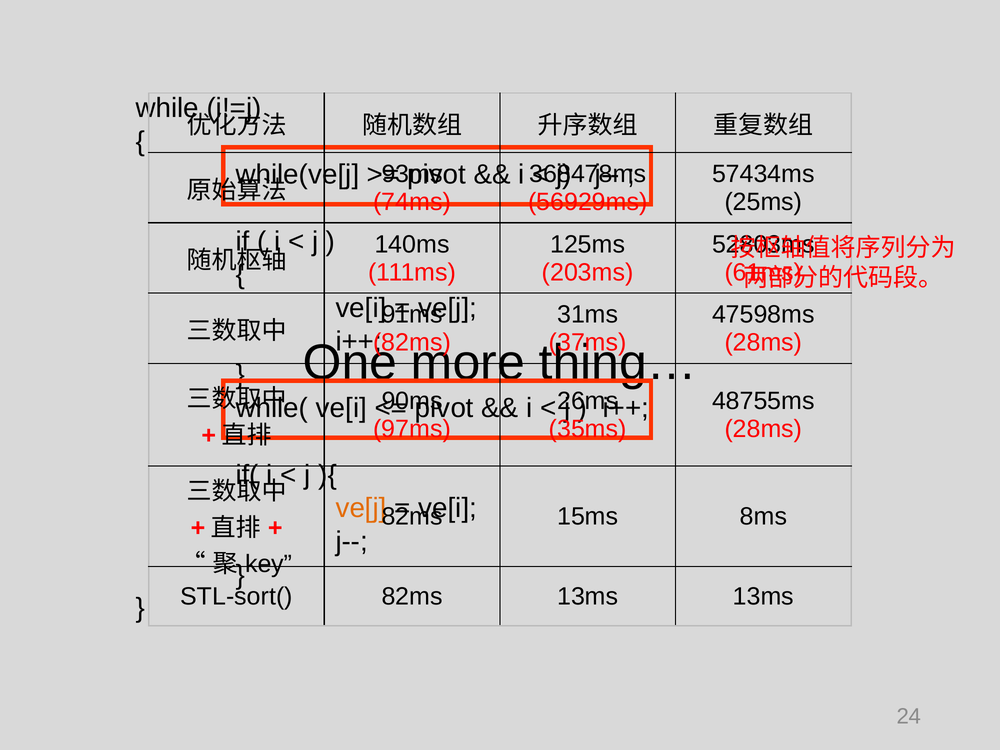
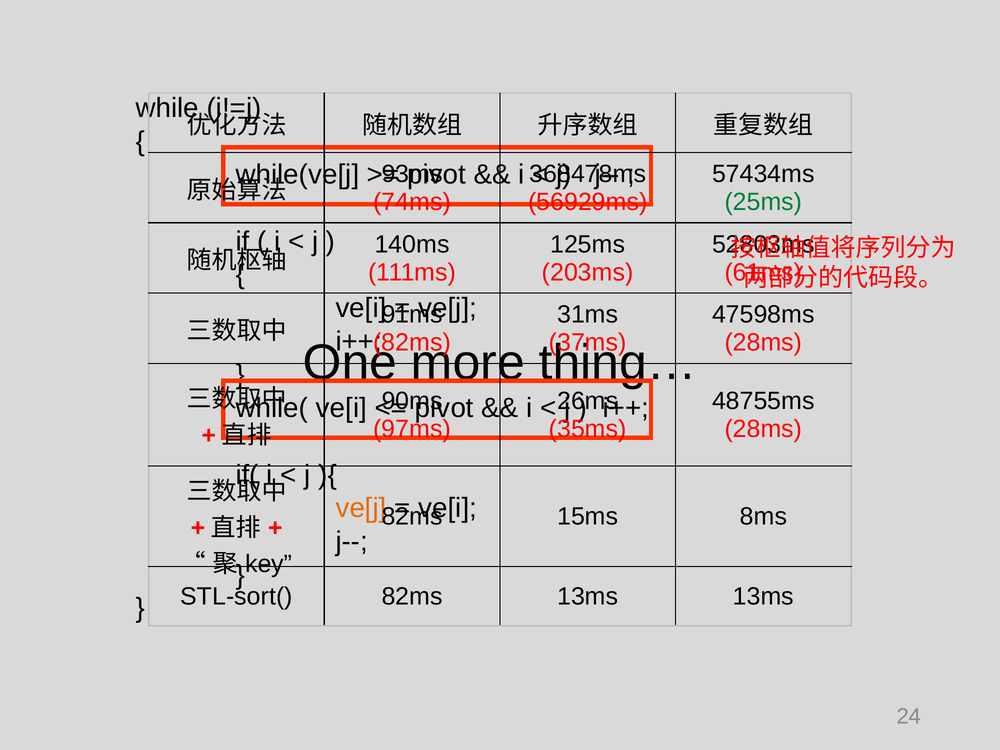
25ms colour: black -> green
